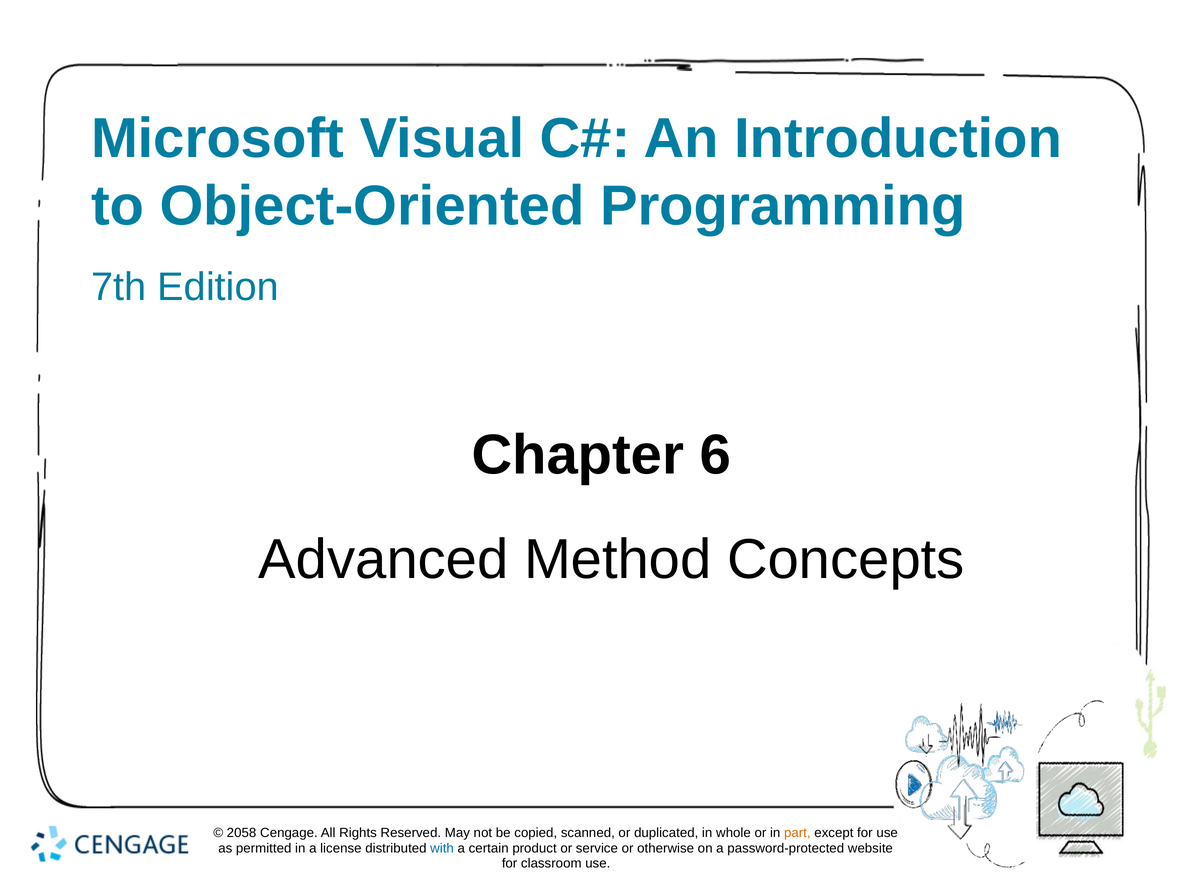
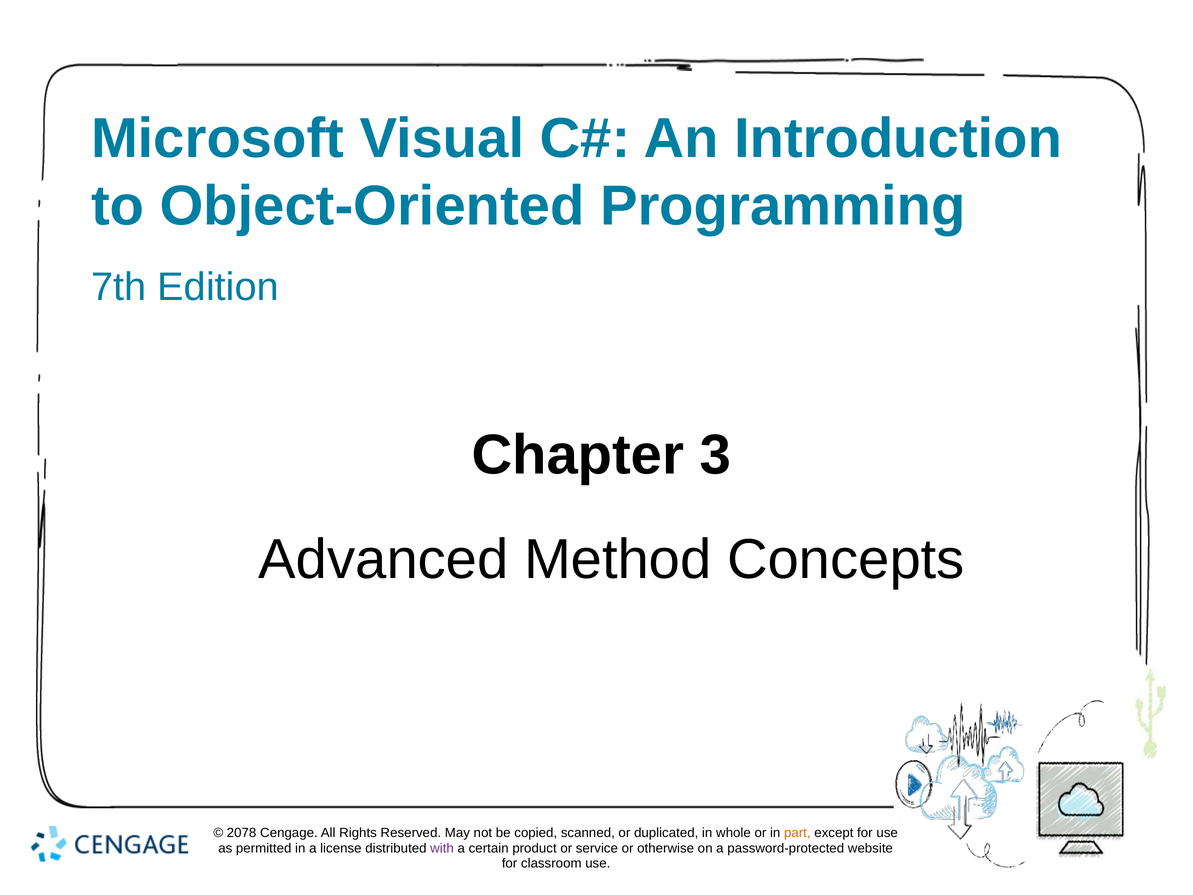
6: 6 -> 3
2058: 2058 -> 2078
with colour: blue -> purple
